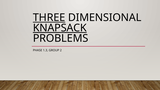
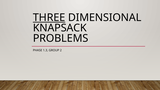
KNAPSACK underline: present -> none
